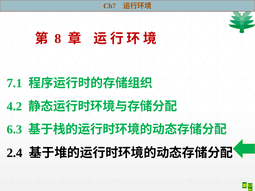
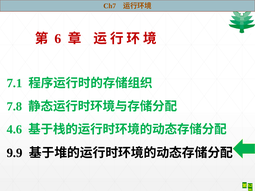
8: 8 -> 6
4.2: 4.2 -> 7.8
6.3: 6.3 -> 4.6
2.4: 2.4 -> 9.9
